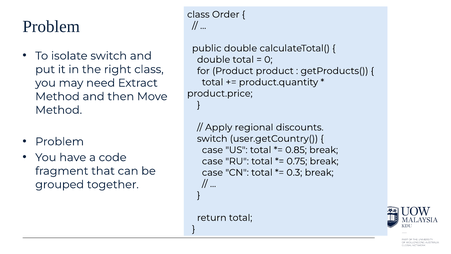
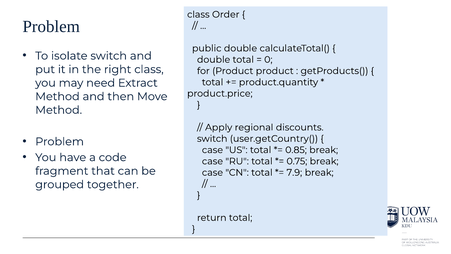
0.3: 0.3 -> 7.9
